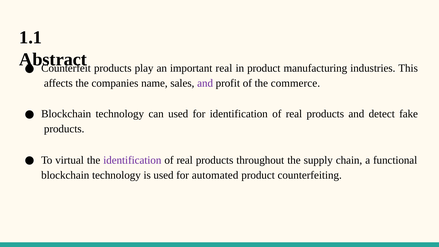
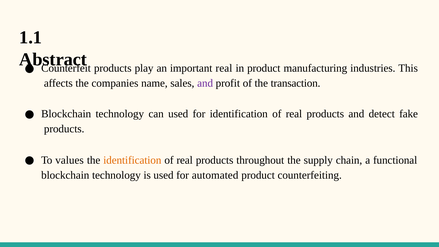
commerce: commerce -> transaction
virtual: virtual -> values
identification at (132, 160) colour: purple -> orange
